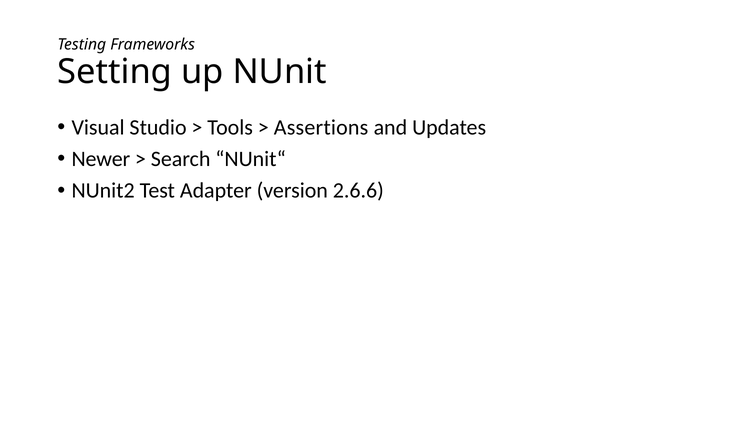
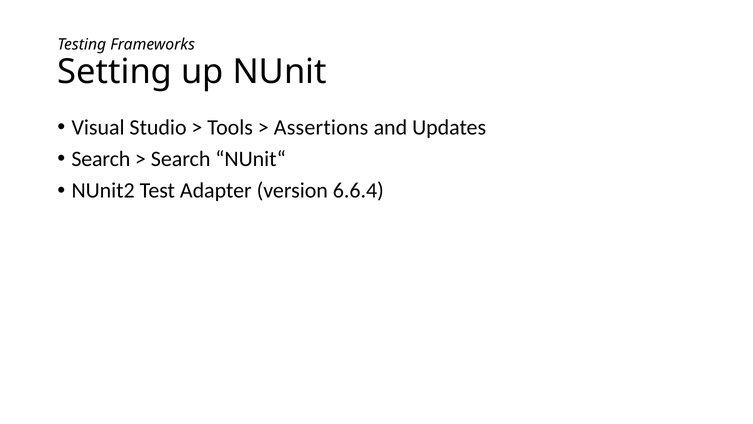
Newer at (101, 159): Newer -> Search
2.6.6: 2.6.6 -> 6.6.4
